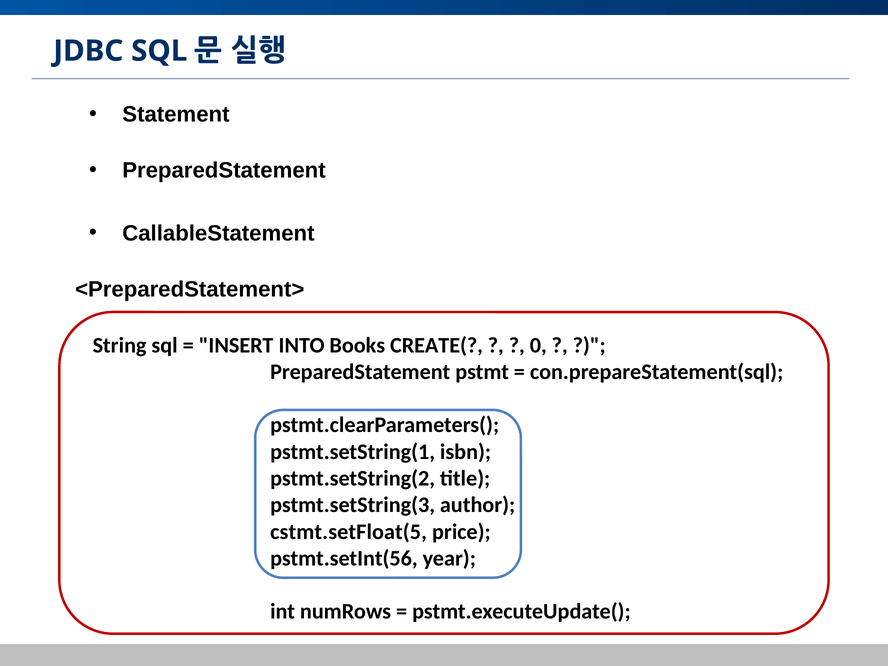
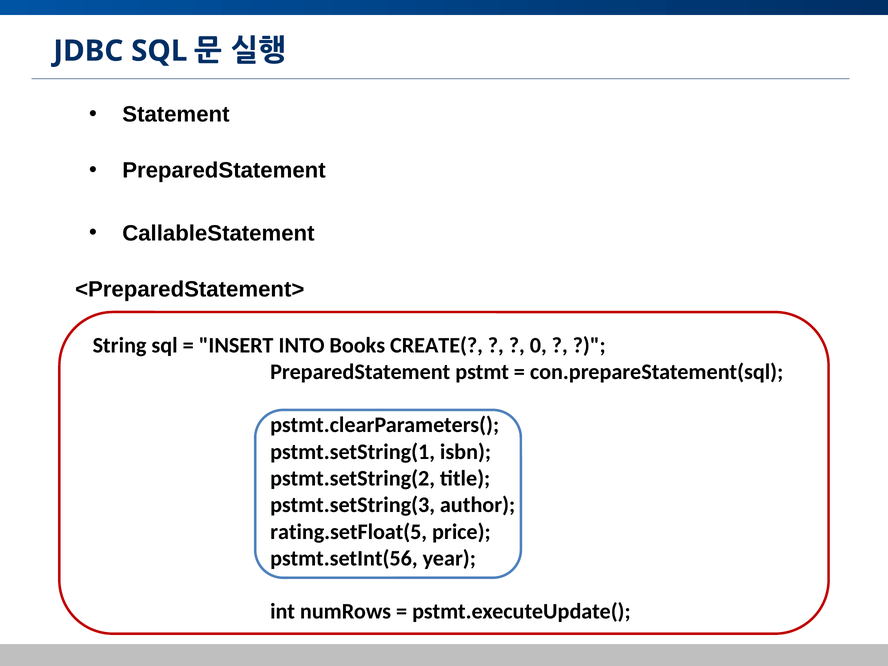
cstmt.setFloat(5: cstmt.setFloat(5 -> rating.setFloat(5
